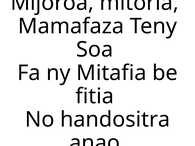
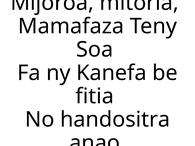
Mitafia: Mitafia -> Kanefa
